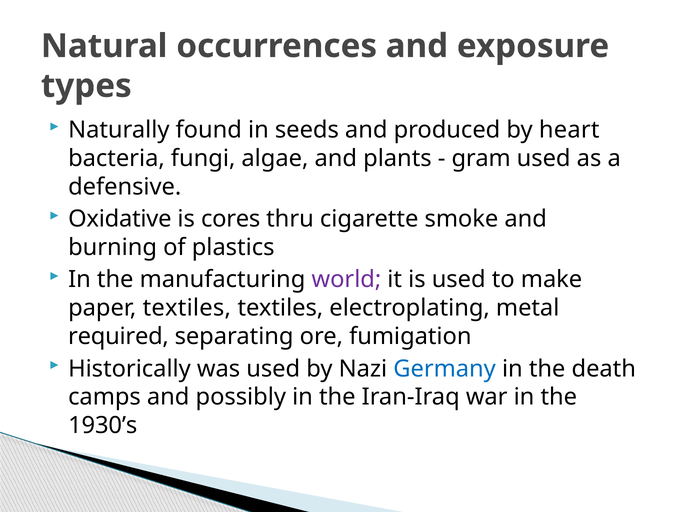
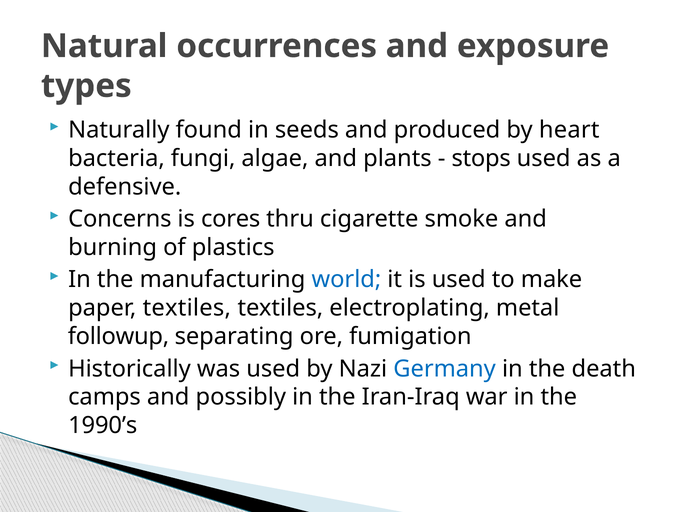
gram: gram -> stops
Oxidative: Oxidative -> Concerns
world colour: purple -> blue
required: required -> followup
1930’s: 1930’s -> 1990’s
